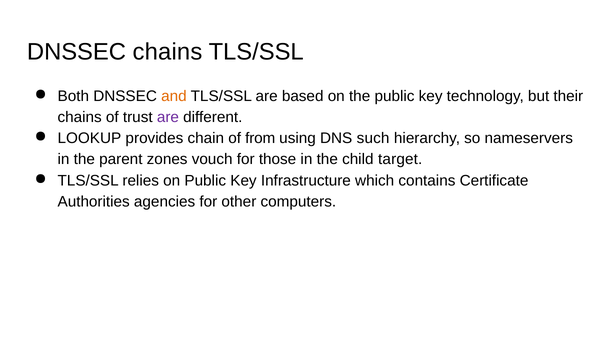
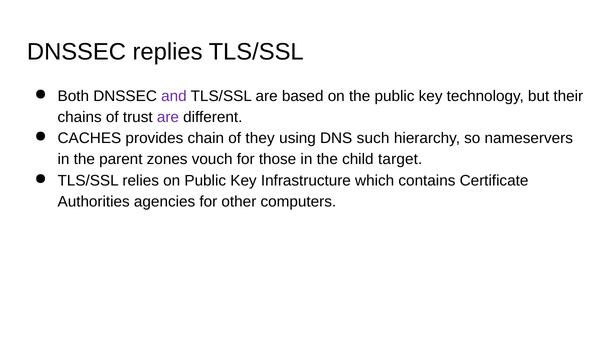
DNSSEC chains: chains -> replies
and colour: orange -> purple
LOOKUP: LOOKUP -> CACHES
from: from -> they
